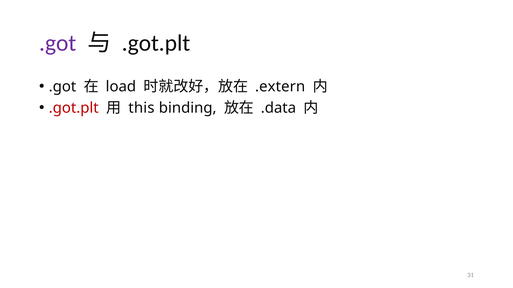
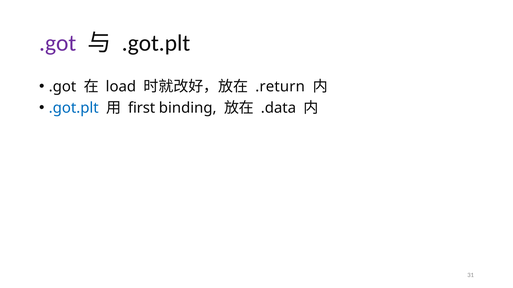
.extern: .extern -> .return
.got.plt at (74, 108) colour: red -> blue
this: this -> first
